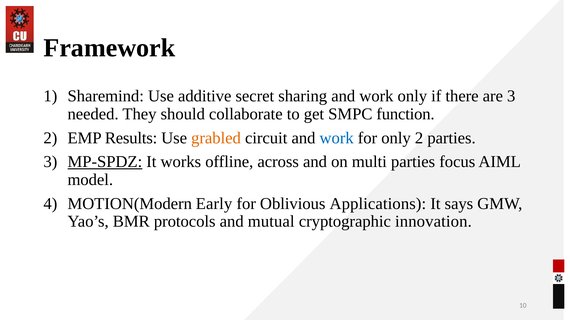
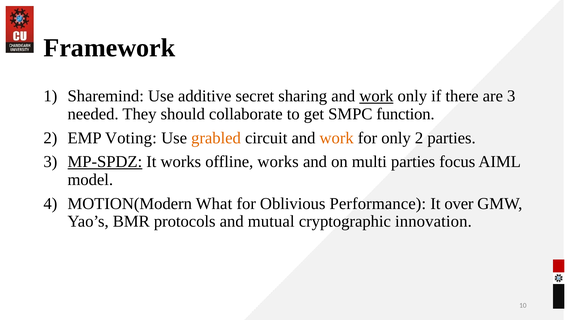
work at (376, 96) underline: none -> present
Results: Results -> Voting
work at (337, 138) colour: blue -> orange
offline across: across -> works
Early: Early -> What
Applications: Applications -> Performance
says: says -> over
